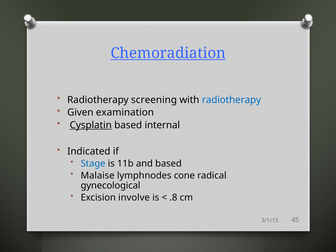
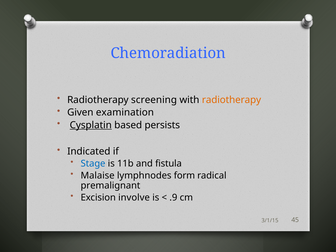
Chemoradiation underline: present -> none
radiotherapy at (231, 100) colour: blue -> orange
internal: internal -> persists
and based: based -> fistula
cone: cone -> form
gynecological: gynecological -> premalignant
.8: .8 -> .9
